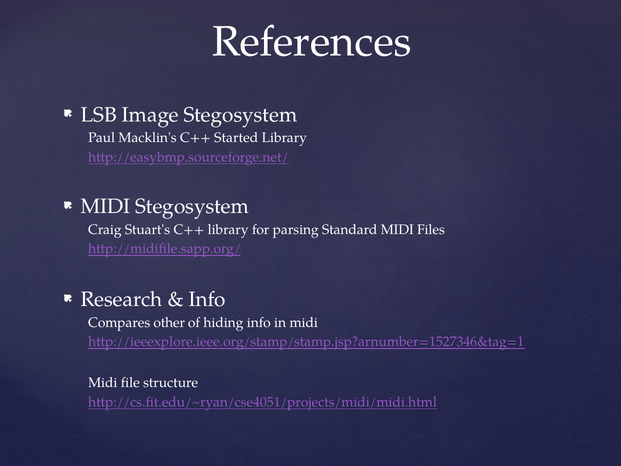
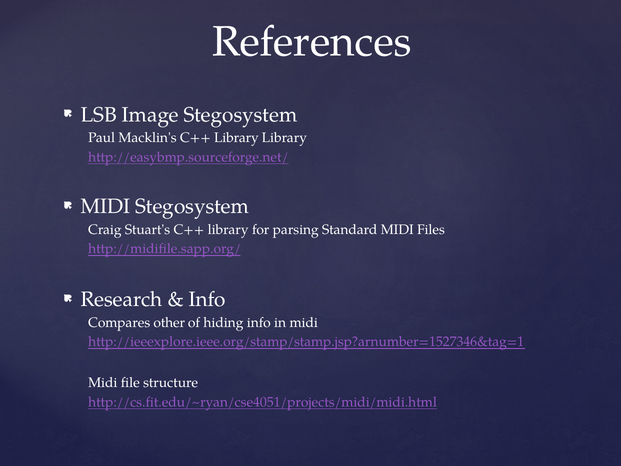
Macklin's C++ Started: Started -> Library
